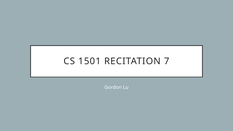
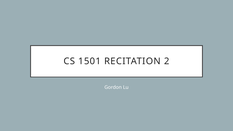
7: 7 -> 2
